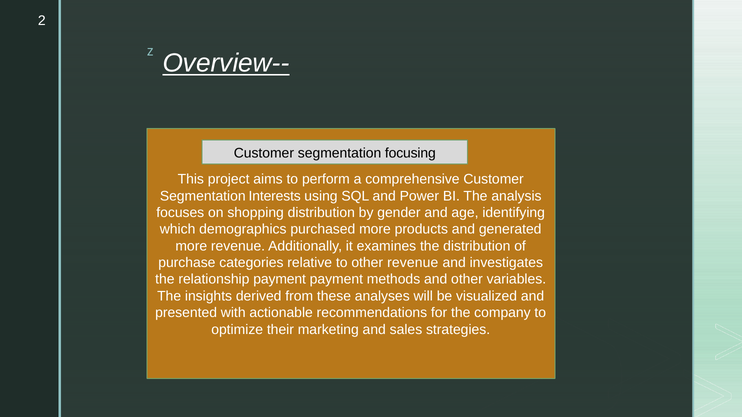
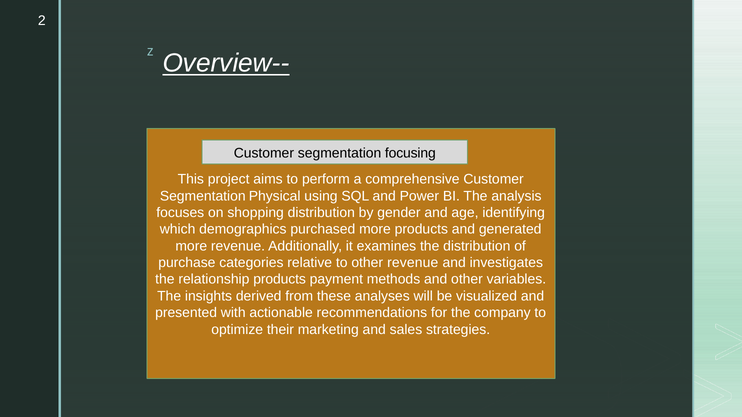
Interests: Interests -> Physical
relationship payment: payment -> products
